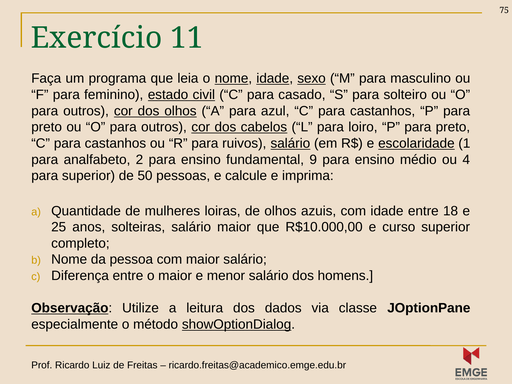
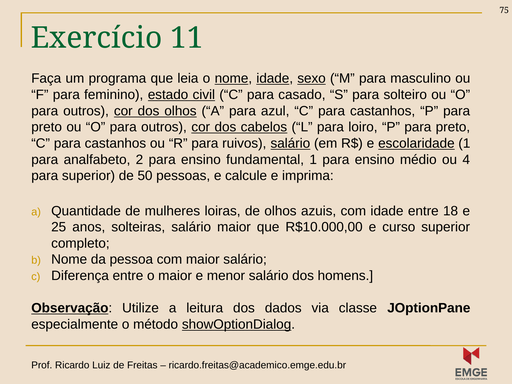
fundamental 9: 9 -> 1
